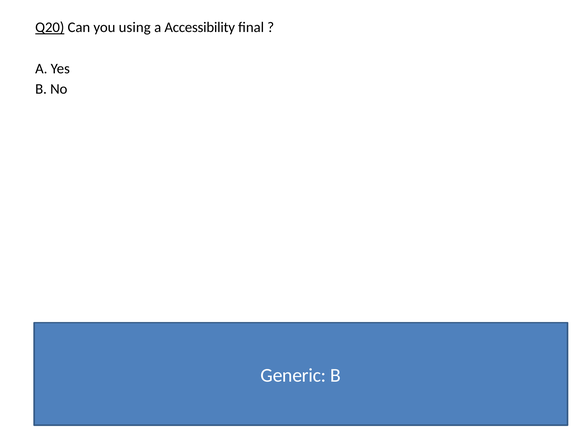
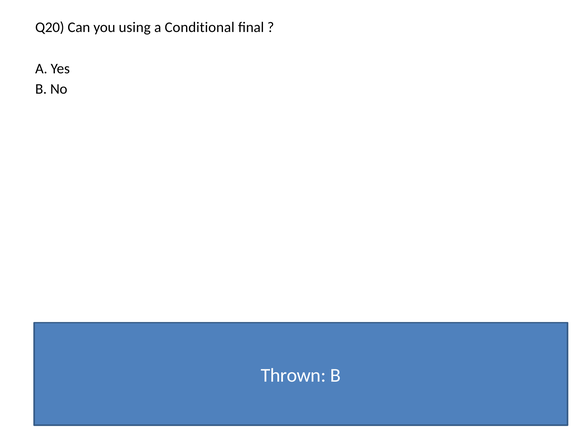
Q20 underline: present -> none
Accessibility: Accessibility -> Conditional
Generic: Generic -> Thrown
